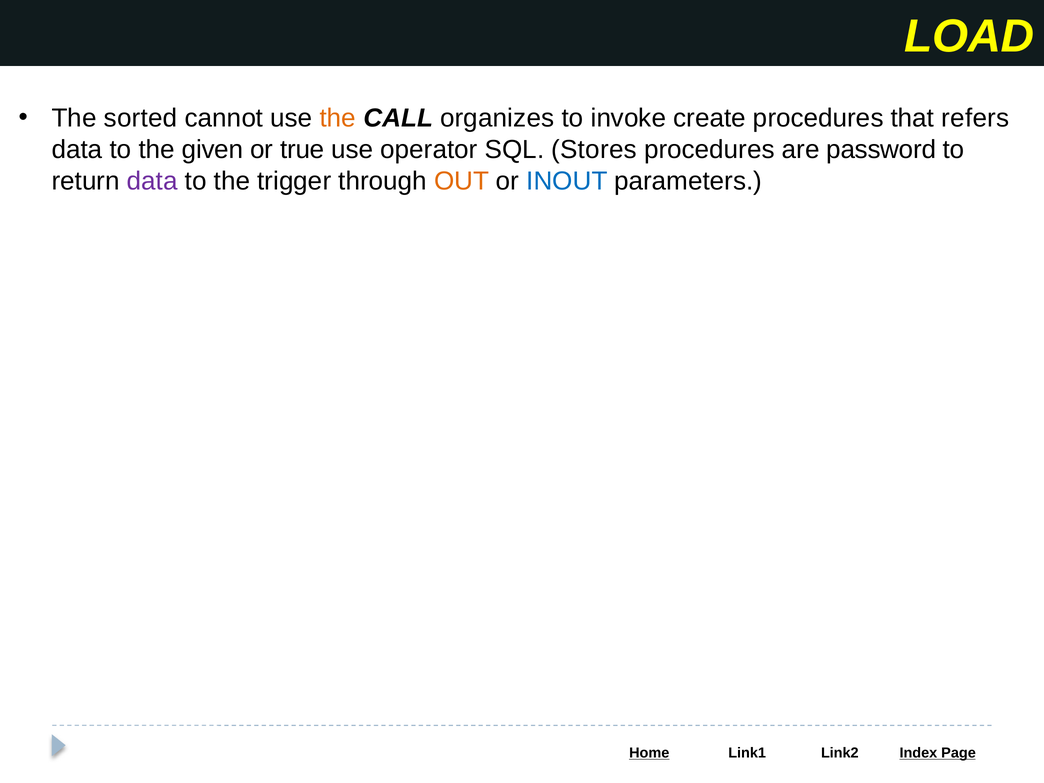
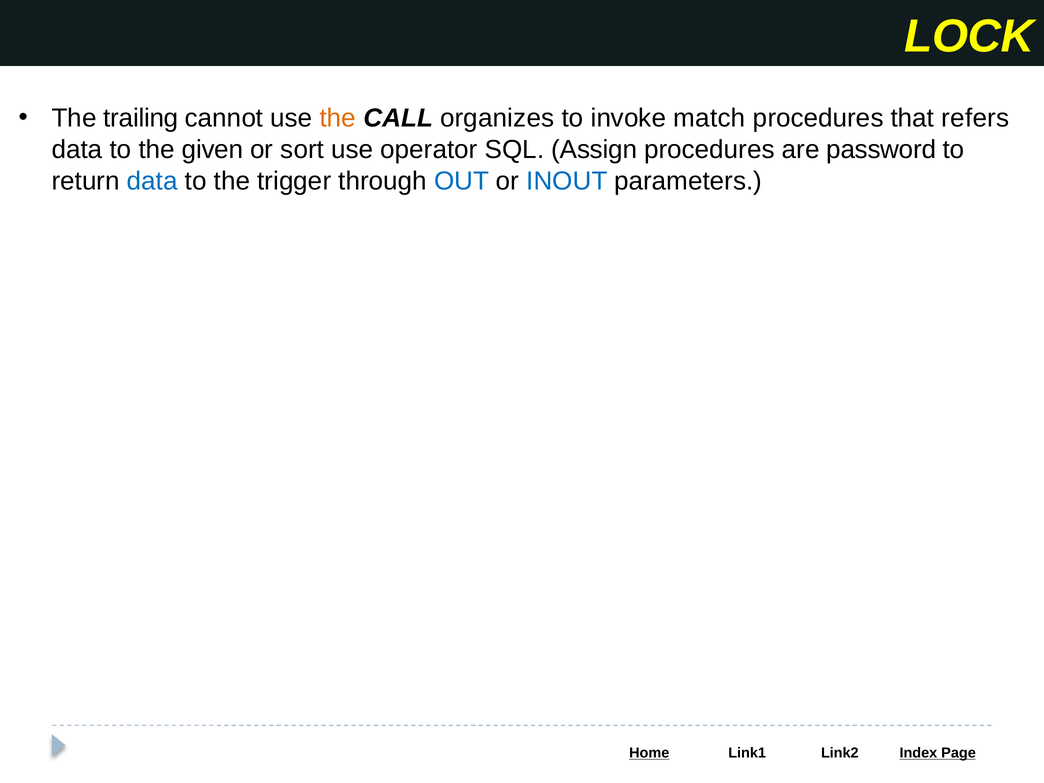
LOAD: LOAD -> LOCK
sorted: sorted -> trailing
create: create -> match
true: true -> sort
Stores: Stores -> Assign
data at (152, 181) colour: purple -> blue
OUT colour: orange -> blue
